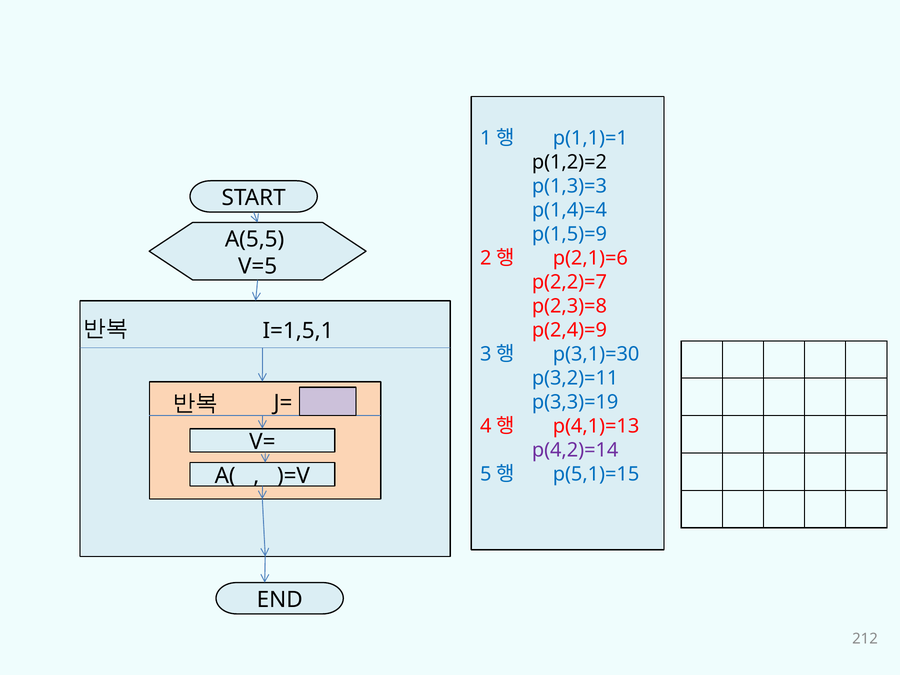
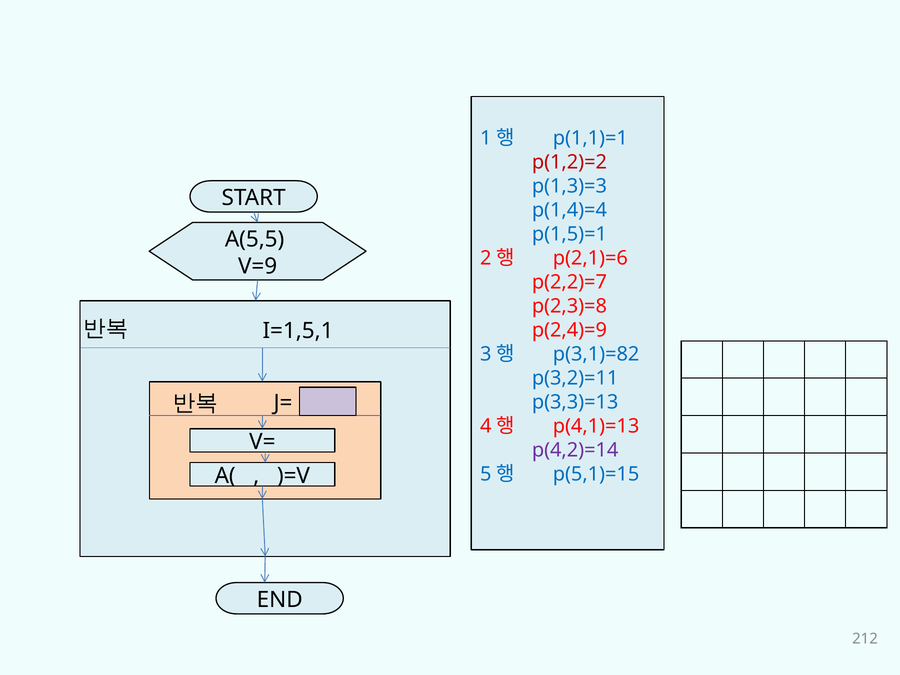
p(1,2)=2 colour: black -> red
p(1,5)=9: p(1,5)=9 -> p(1,5)=1
V=5: V=5 -> V=9
p(3,1)=30: p(3,1)=30 -> p(3,1)=82
p(3,3)=19: p(3,3)=19 -> p(3,3)=13
